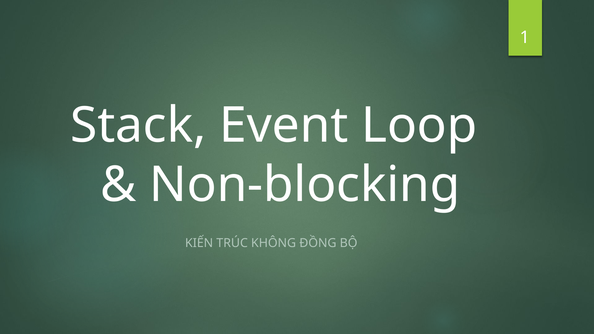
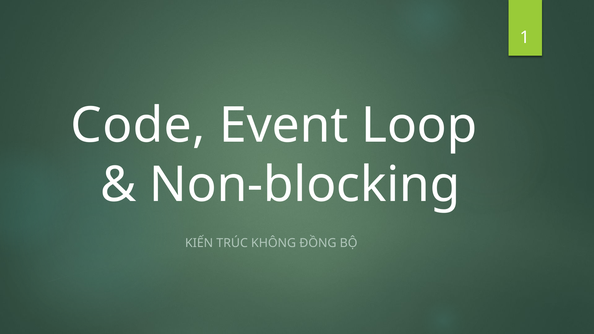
Stack: Stack -> Code
